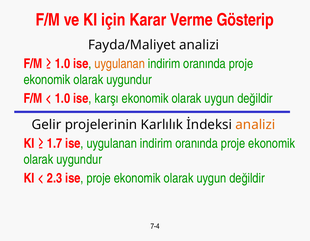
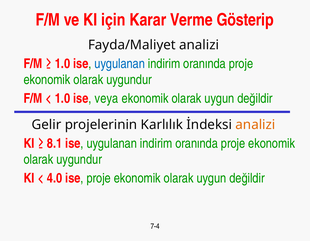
uygulanan at (120, 64) colour: orange -> blue
karşı: karşı -> veya
1.7: 1.7 -> 8.1
2.3: 2.3 -> 4.0
